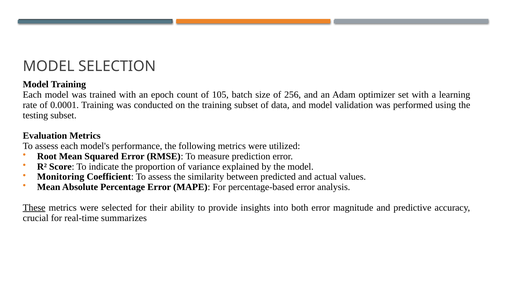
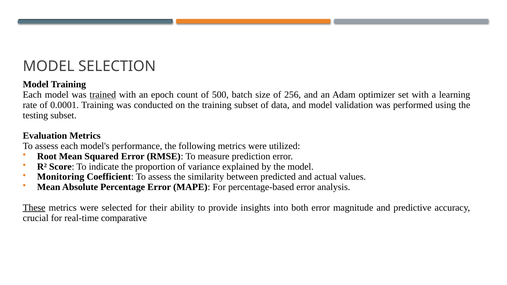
trained underline: none -> present
105: 105 -> 500
summarizes: summarizes -> comparative
